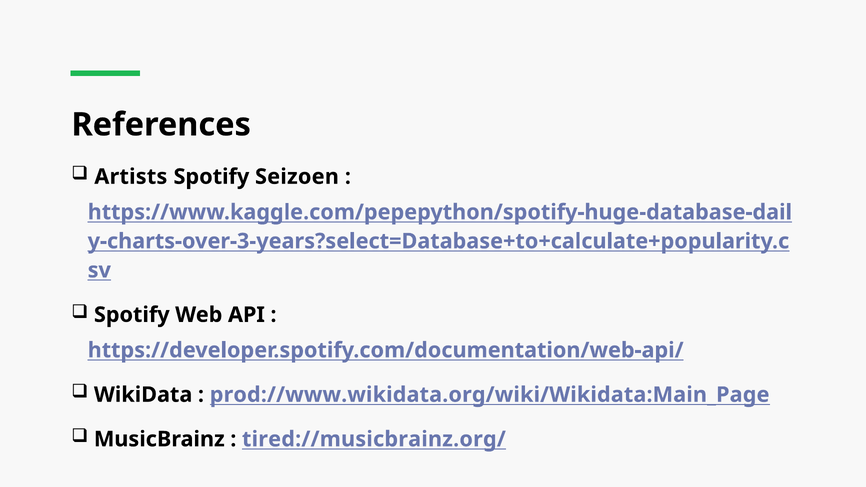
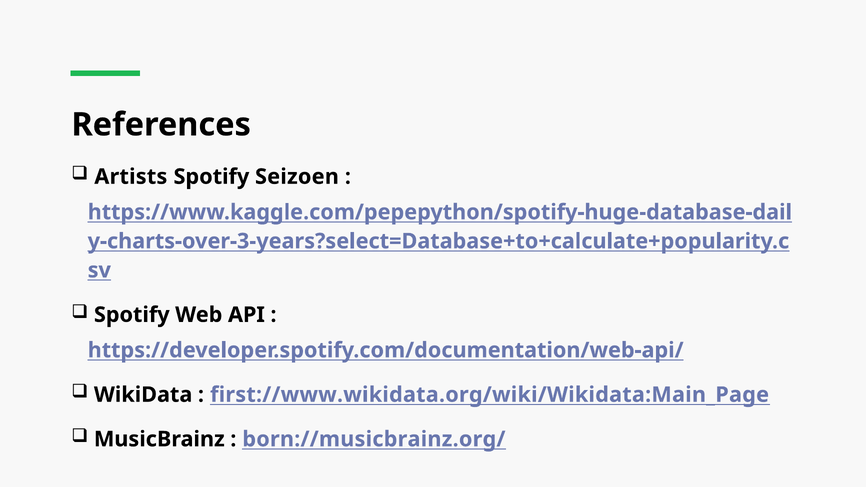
prod://www.wikidata.org/wiki/Wikidata:Main_Page: prod://www.wikidata.org/wiki/Wikidata:Main_Page -> first://www.wikidata.org/wiki/Wikidata:Main_Page
tired://musicbrainz.org/: tired://musicbrainz.org/ -> born://musicbrainz.org/
